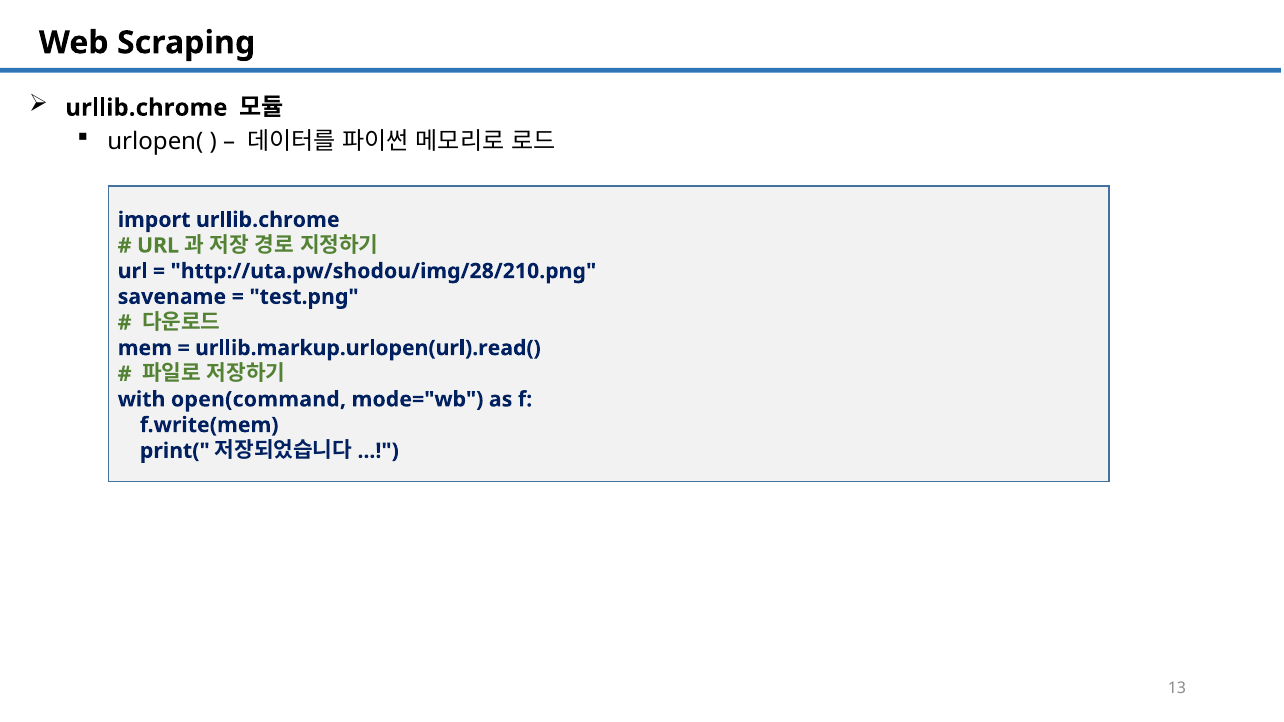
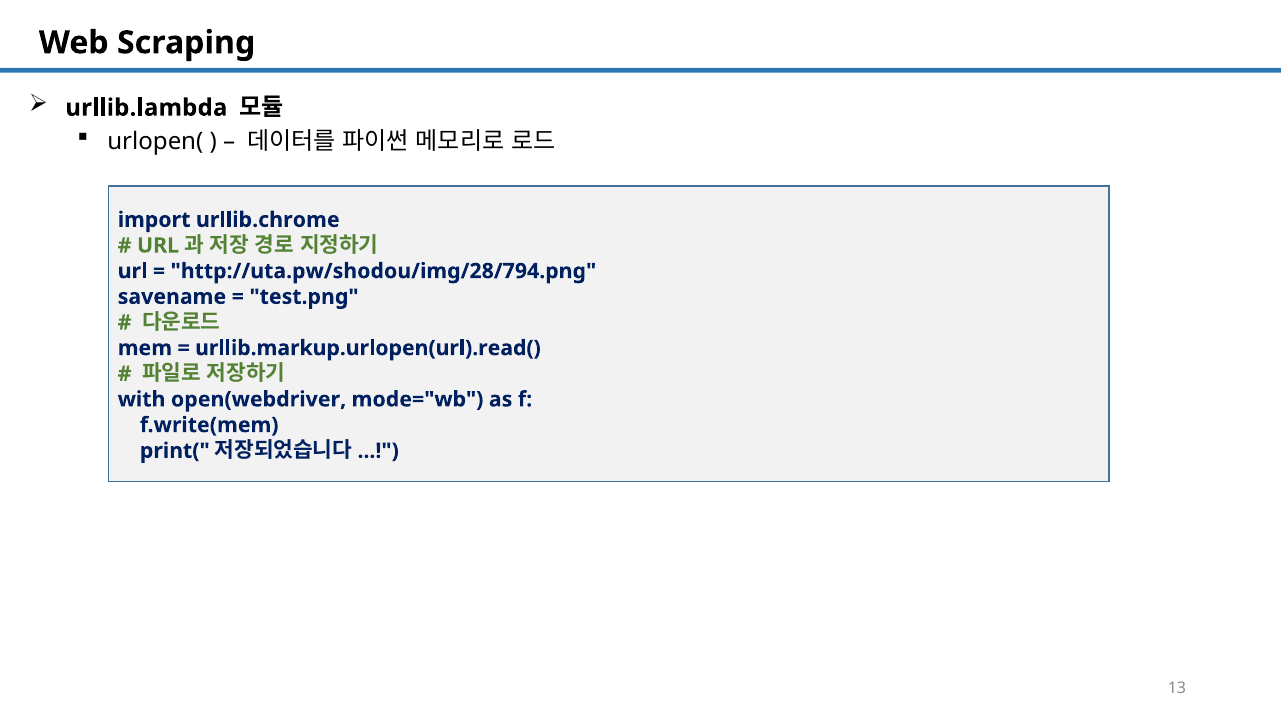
urllib.chrome at (146, 108): urllib.chrome -> urllib.lambda
http://uta.pw/shodou/img/28/210.png: http://uta.pw/shodou/img/28/210.png -> http://uta.pw/shodou/img/28/794.png
open(command: open(command -> open(webdriver
